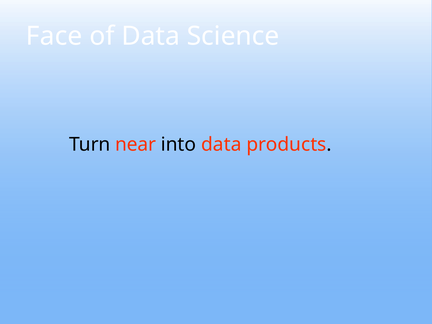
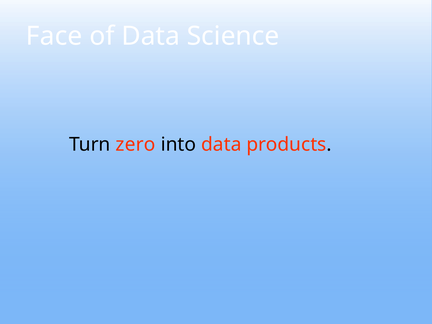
near: near -> zero
